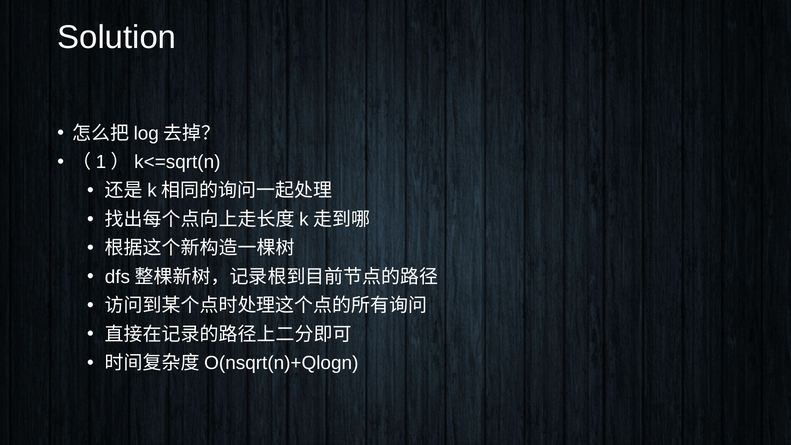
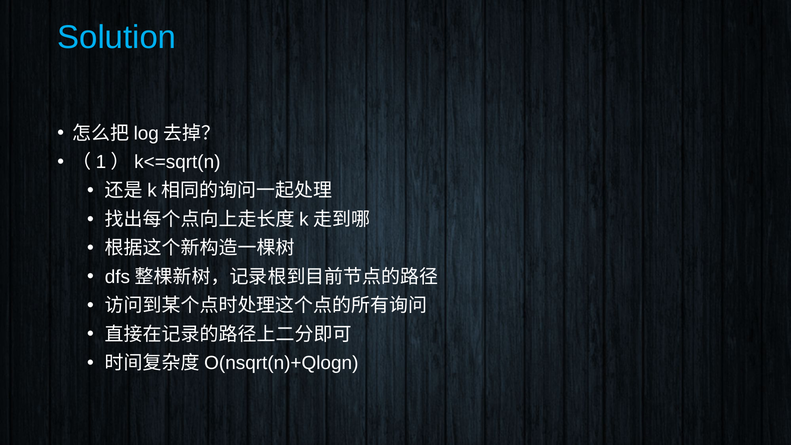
Solution colour: white -> light blue
